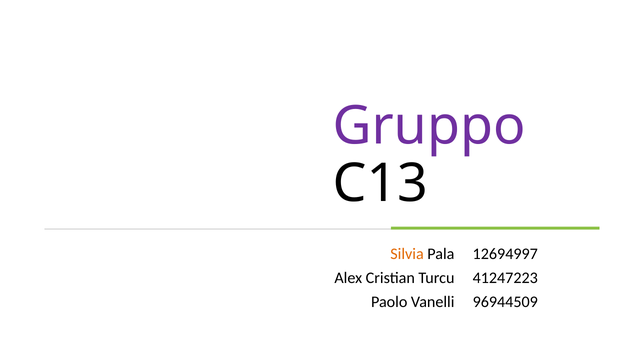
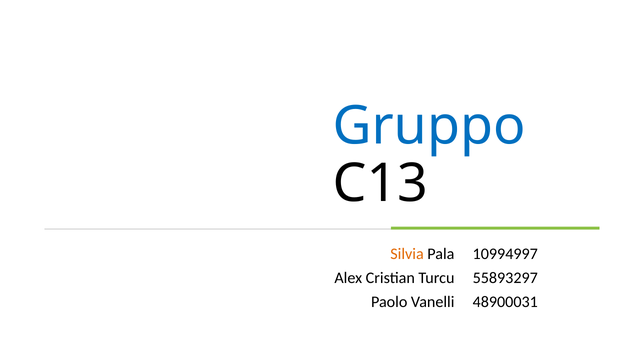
Gruppo colour: purple -> blue
12694997: 12694997 -> 10994997
41247223: 41247223 -> 55893297
96944509: 96944509 -> 48900031
